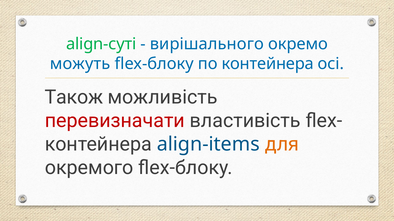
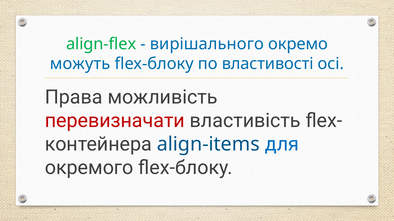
align-суті: align-суті -> align-flex
по контейнера: контейнера -> властивості
Також: Також -> Права
для colour: orange -> blue
